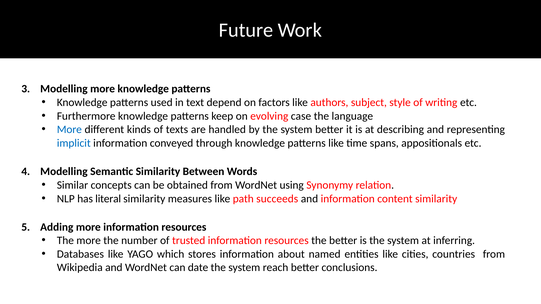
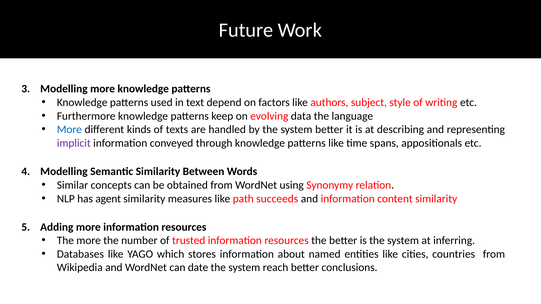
case: case -> data
implicit colour: blue -> purple
literal: literal -> agent
